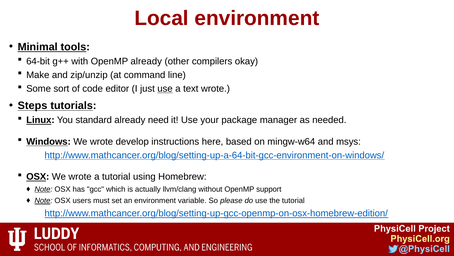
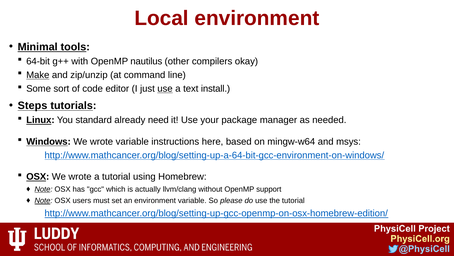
OpenMP already: already -> nautilus
Make underline: none -> present
text wrote: wrote -> install
wrote develop: develop -> variable
